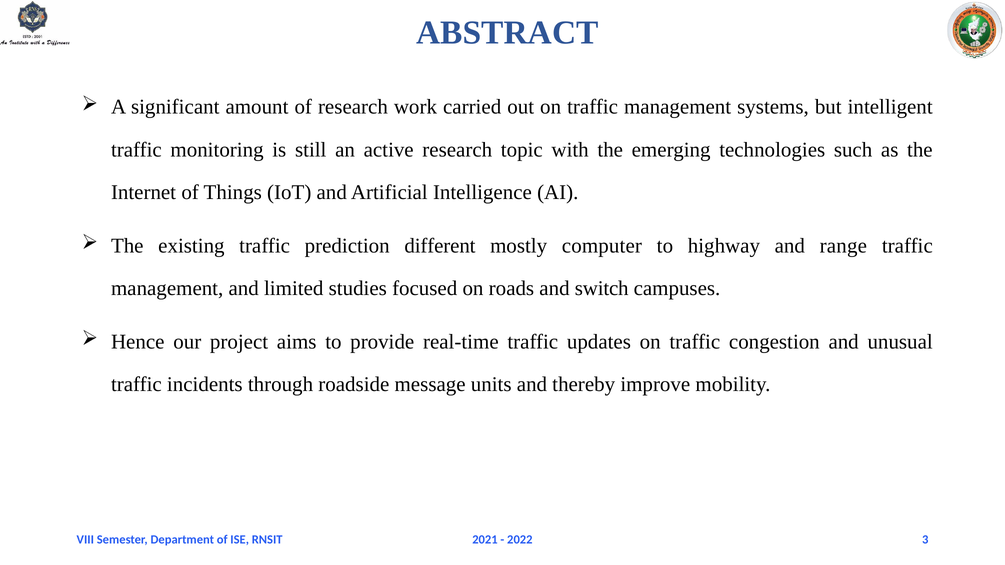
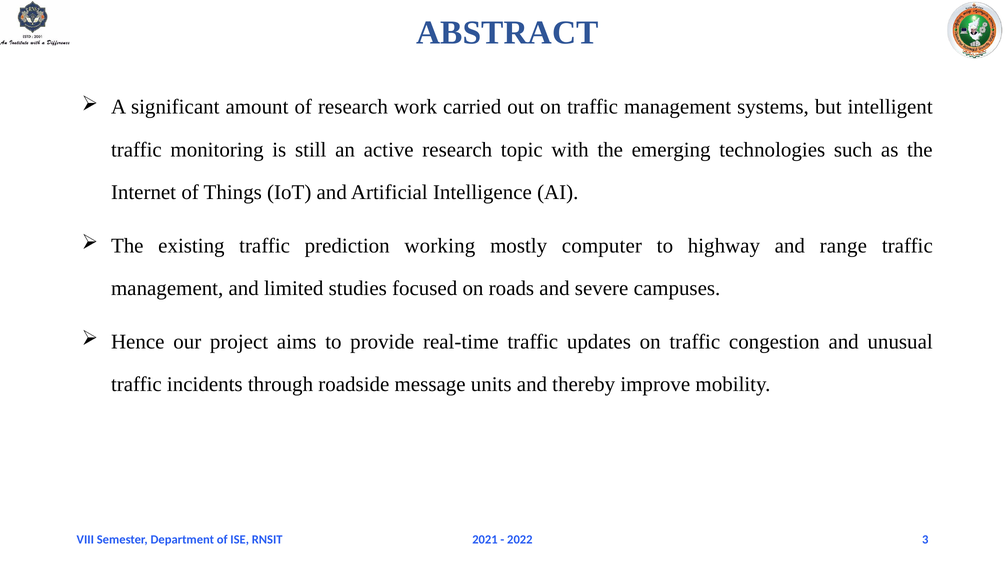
different: different -> working
switch: switch -> severe
